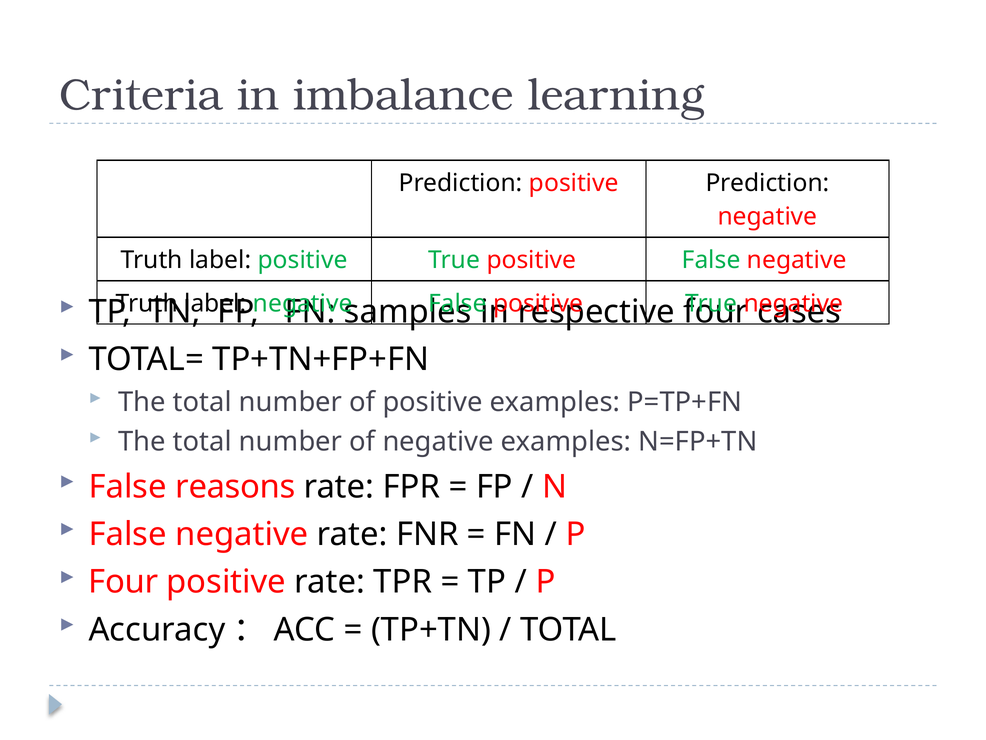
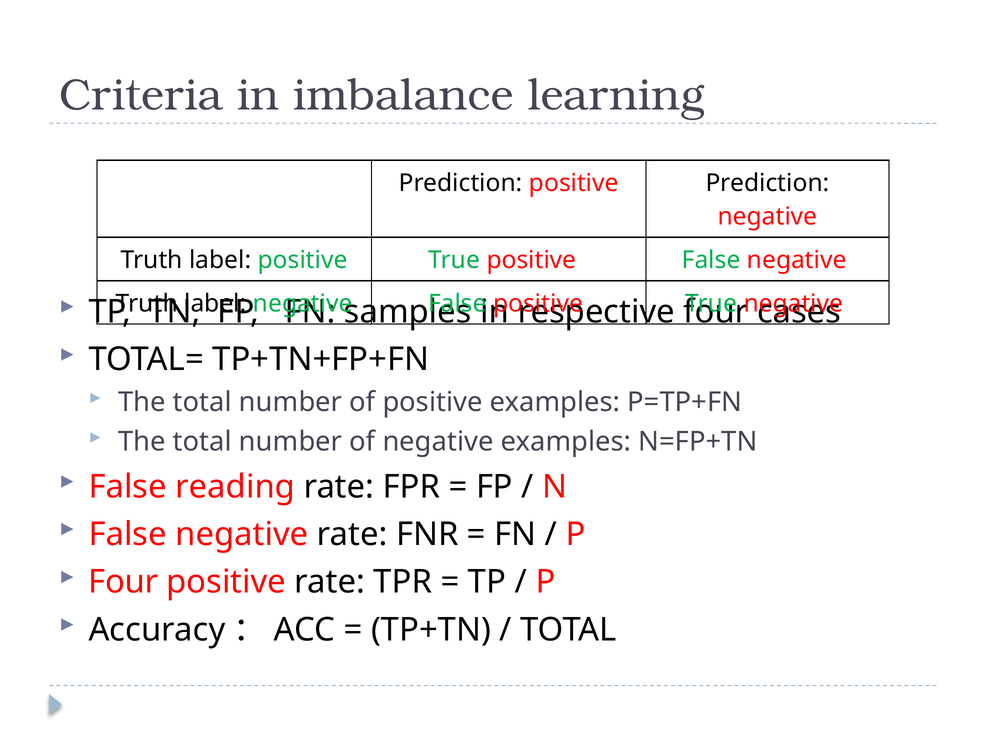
reasons: reasons -> reading
